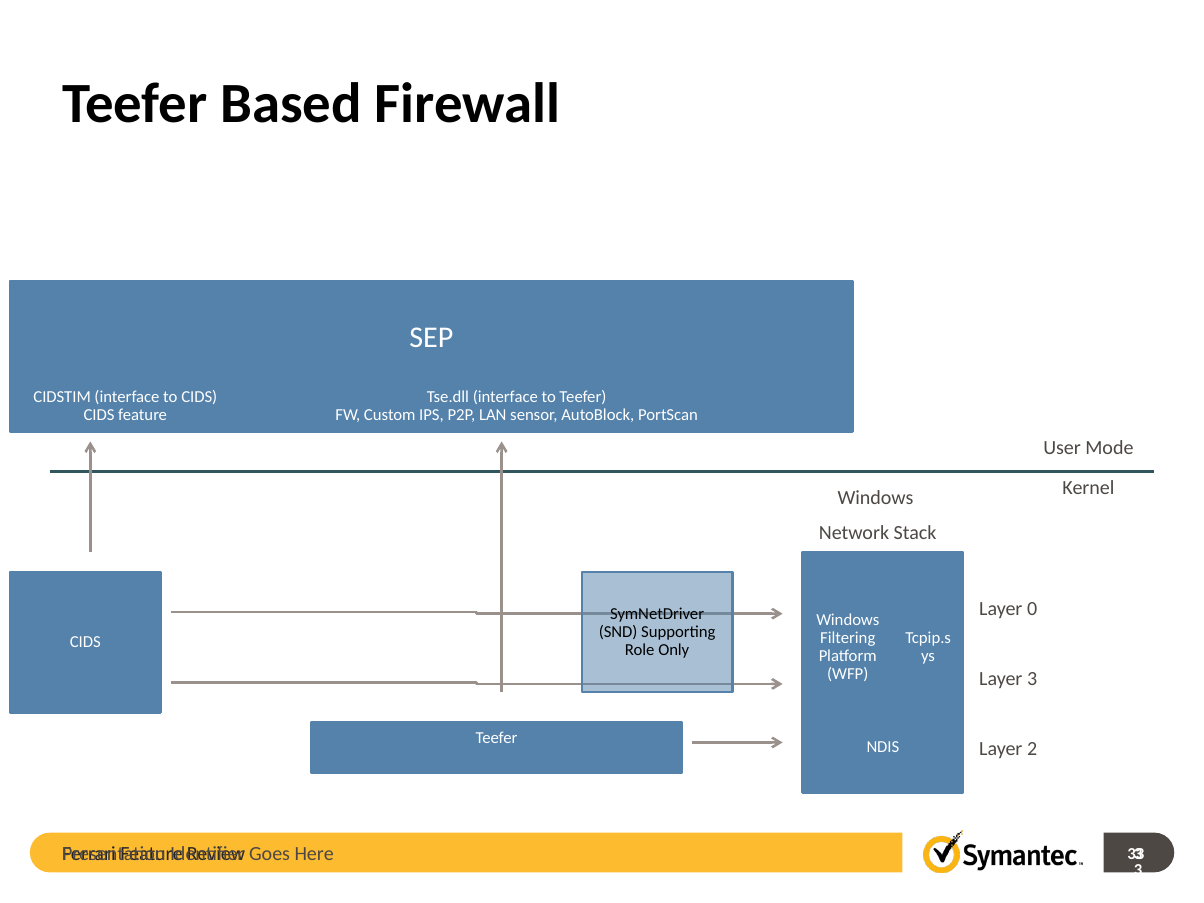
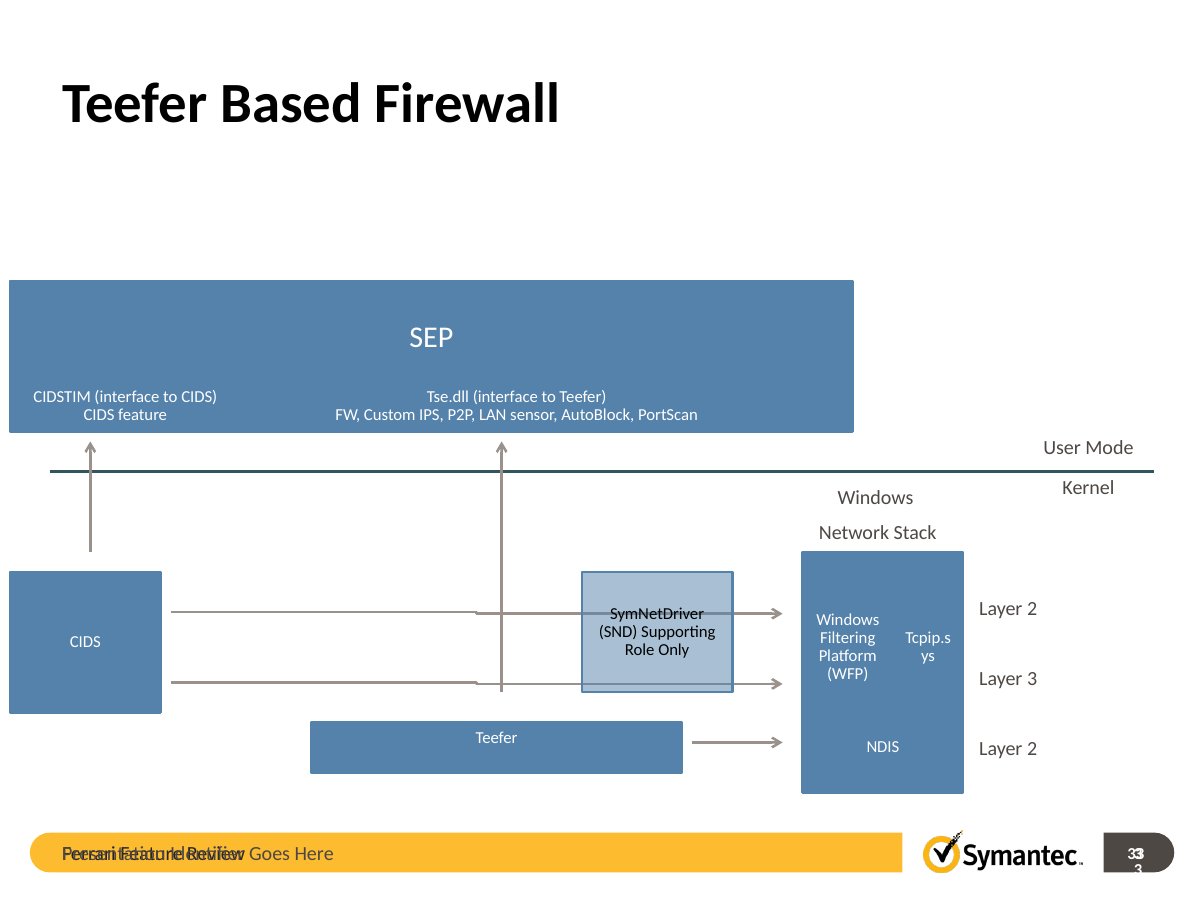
0 at (1032, 609): 0 -> 2
